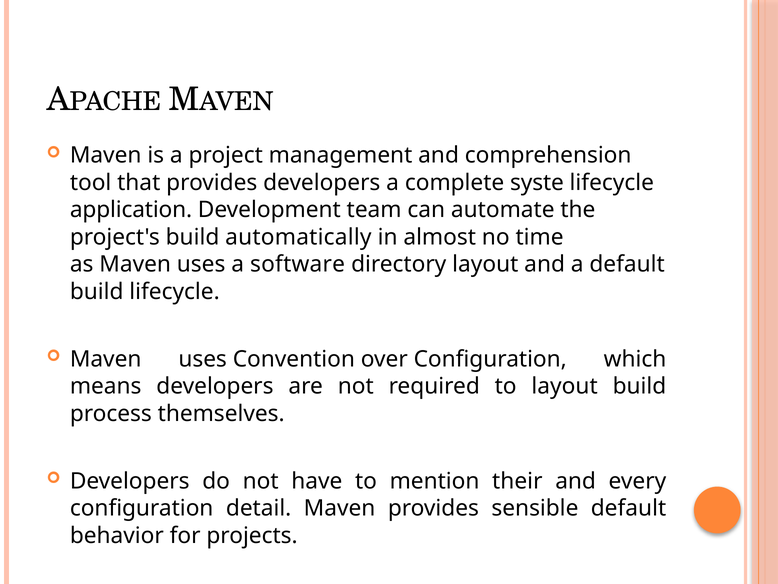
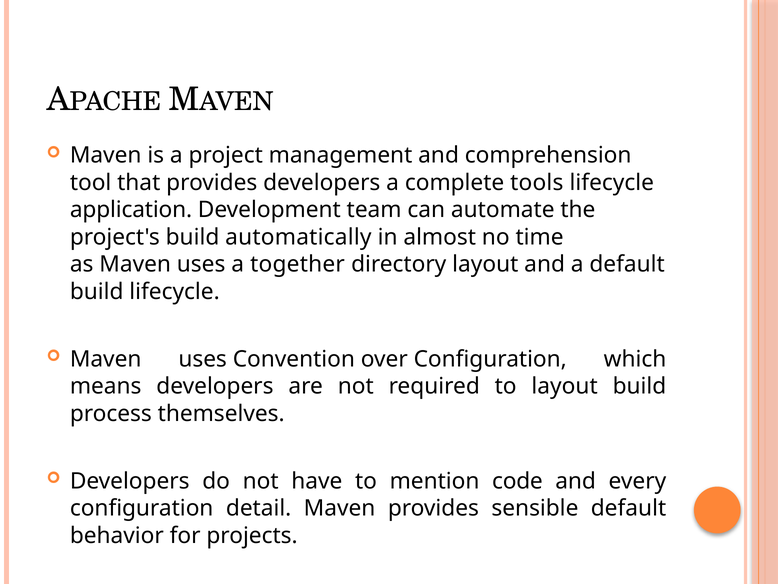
syste: syste -> tools
software: software -> together
their: their -> code
